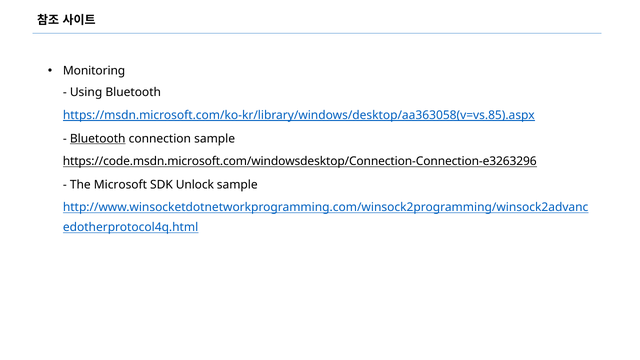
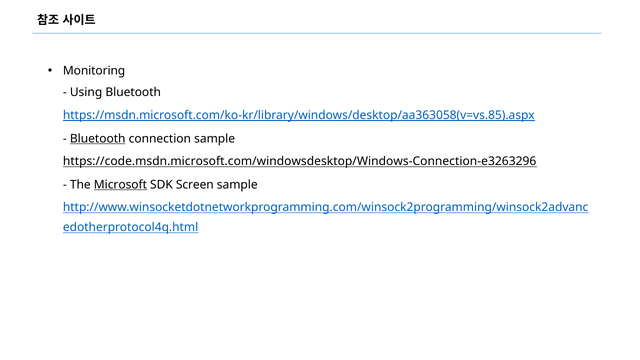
https://code.msdn.microsoft.com/windowsdesktop/Connection-Connection-e3263296: https://code.msdn.microsoft.com/windowsdesktop/Connection-Connection-e3263296 -> https://code.msdn.microsoft.com/windowsdesktop/Windows-Connection-e3263296
Microsoft underline: none -> present
Unlock: Unlock -> Screen
